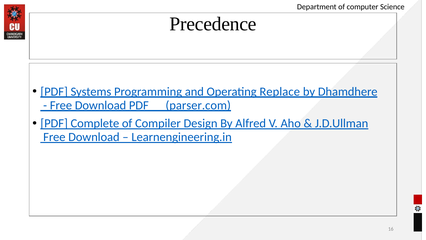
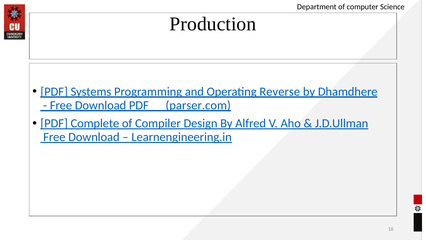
Precedence: Precedence -> Production
Replace: Replace -> Reverse
